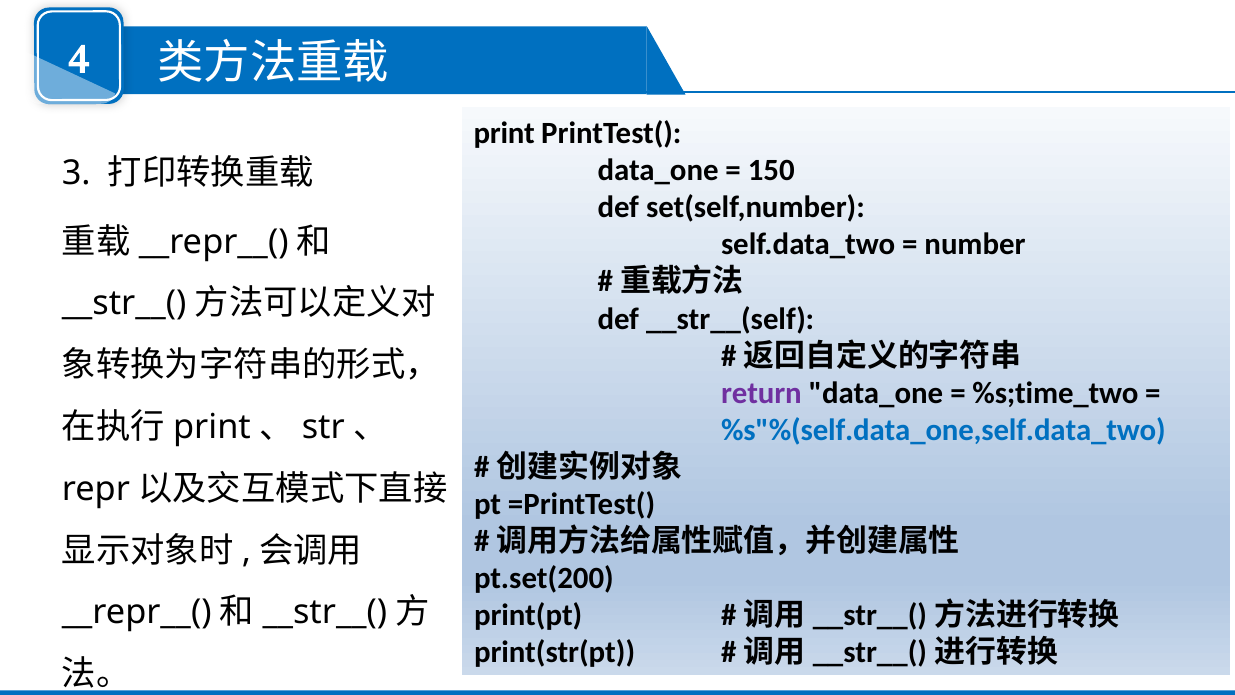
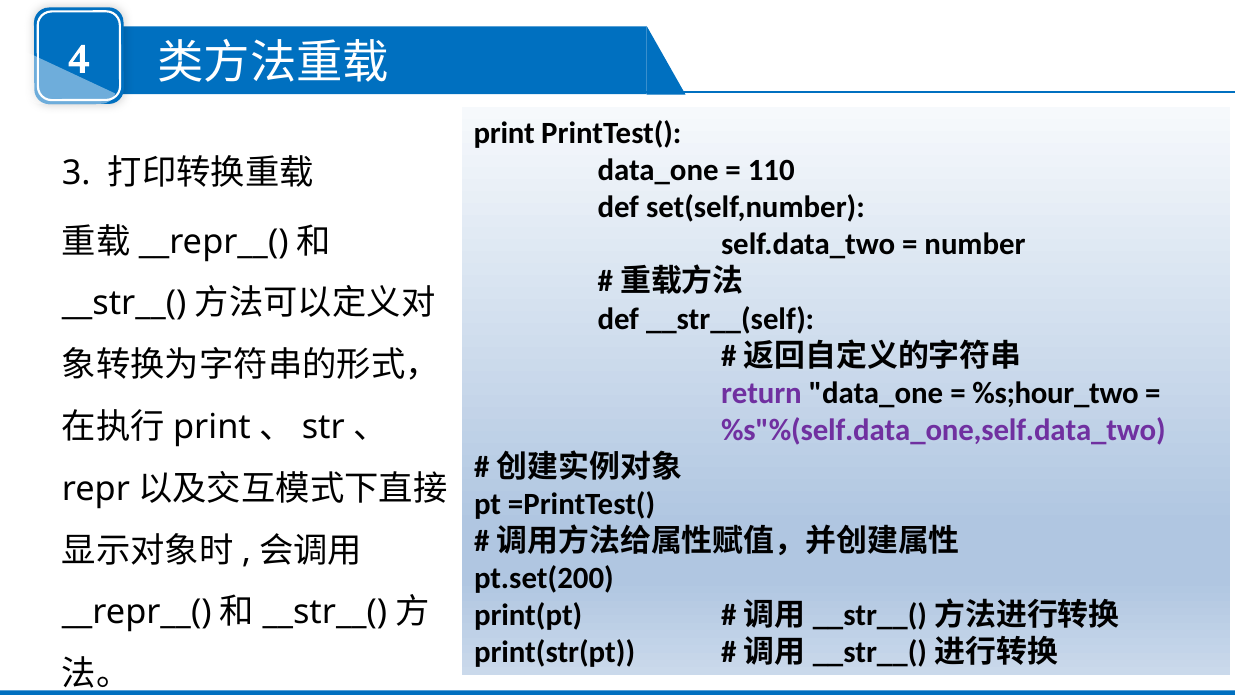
150: 150 -> 110
%s;time_two: %s;time_two -> %s;hour_two
%s"%(self.data_one,self.data_two colour: blue -> purple
